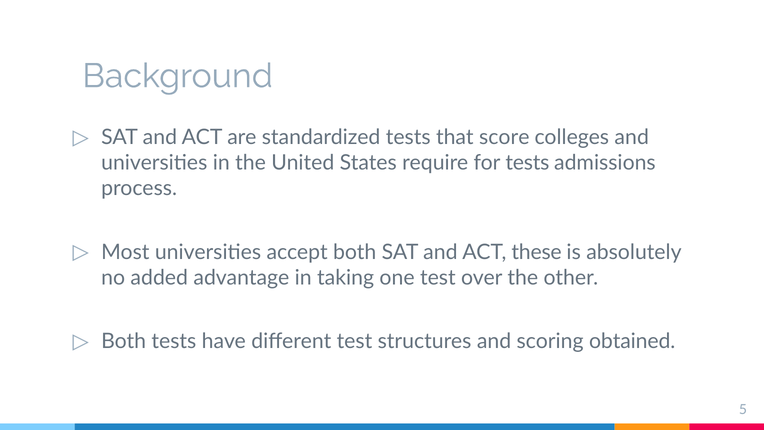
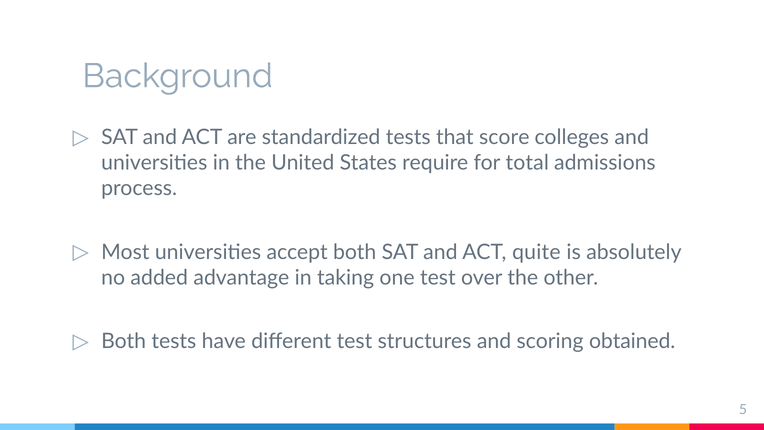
for tests: tests -> total
these: these -> quite
